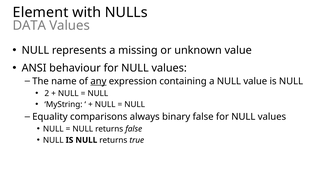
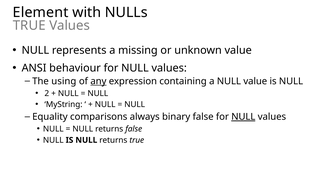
DATA at (29, 26): DATA -> TRUE
name: name -> using
NULL at (243, 117) underline: none -> present
